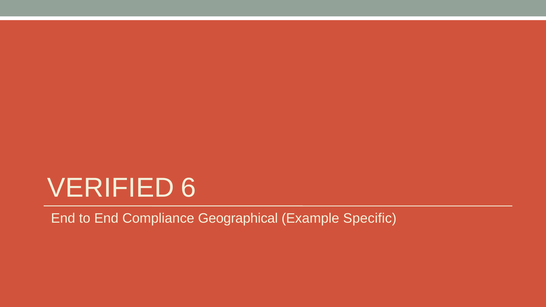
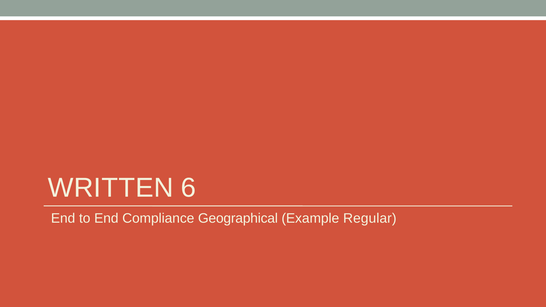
VERIFIED: VERIFIED -> WRITTEN
Specific: Specific -> Regular
